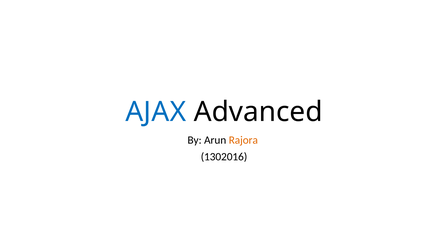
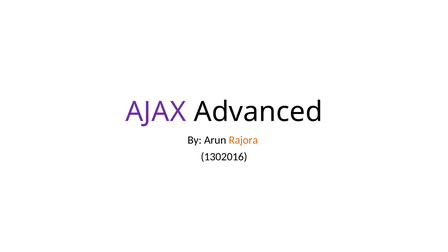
AJAX colour: blue -> purple
